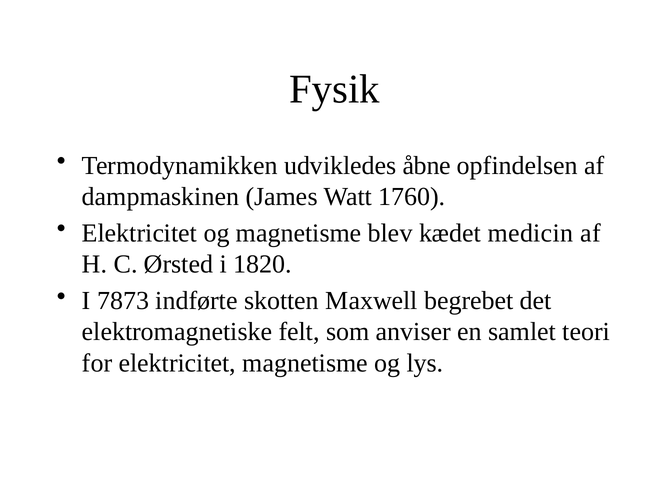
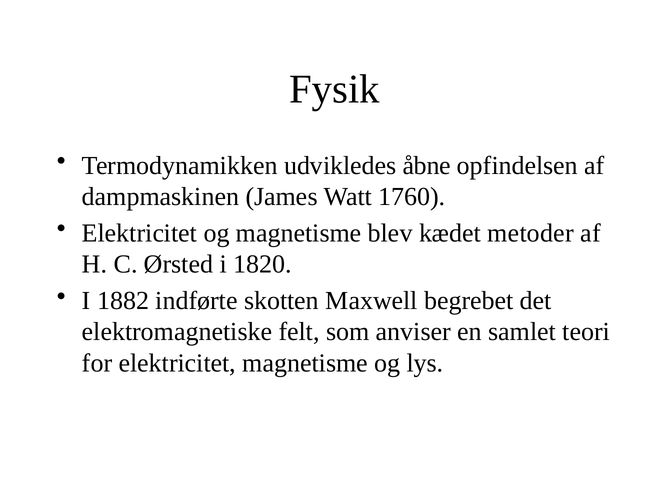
medicin: medicin -> metoder
7873: 7873 -> 1882
